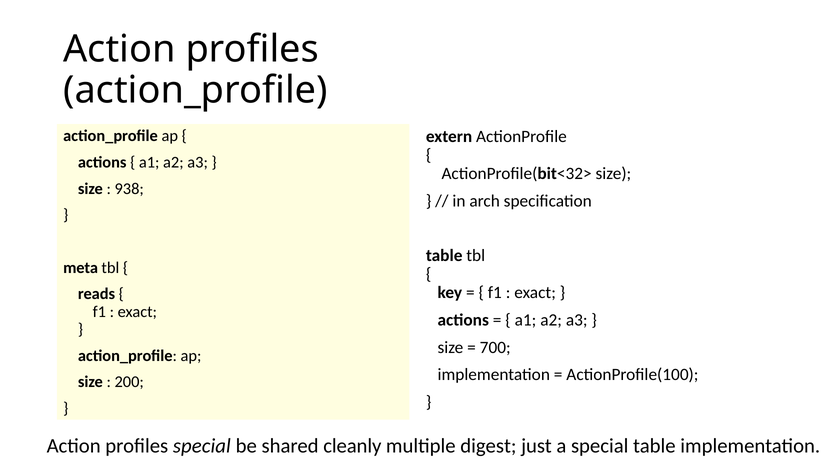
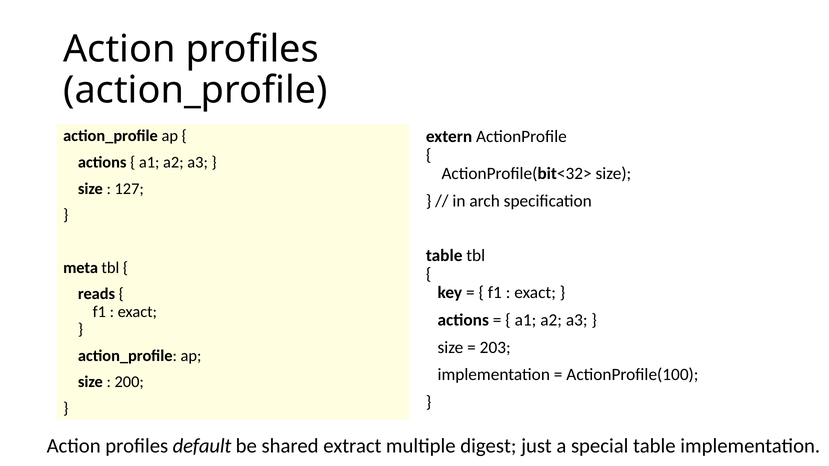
938: 938 -> 127
700: 700 -> 203
profiles special: special -> default
cleanly: cleanly -> extract
